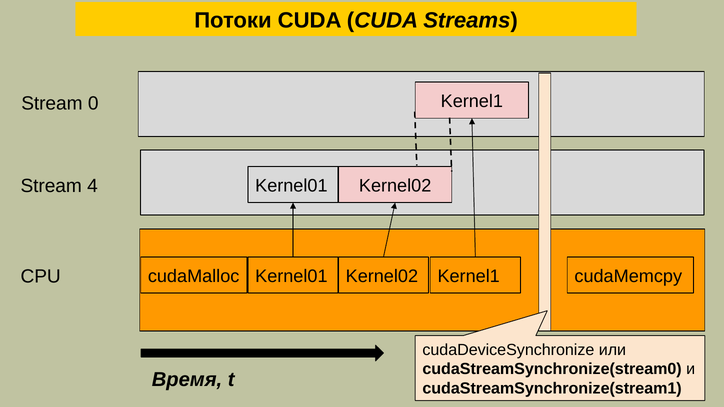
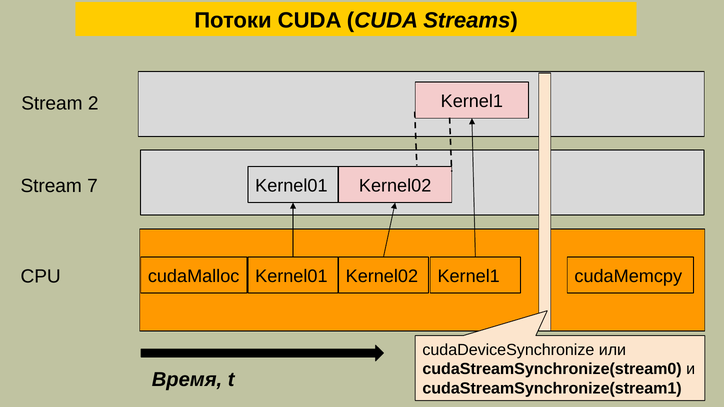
0: 0 -> 2
4: 4 -> 7
